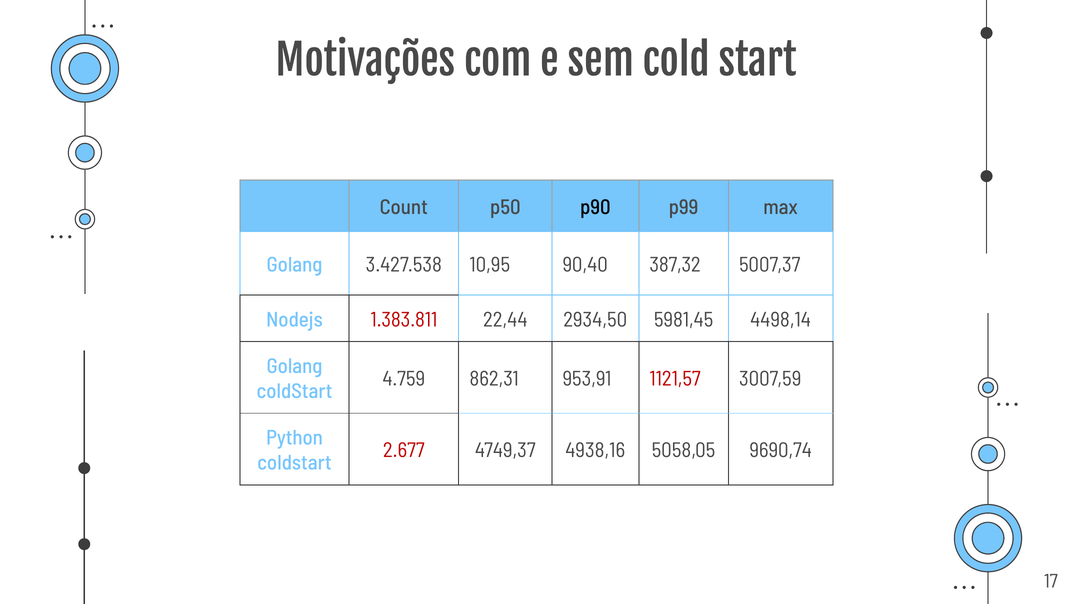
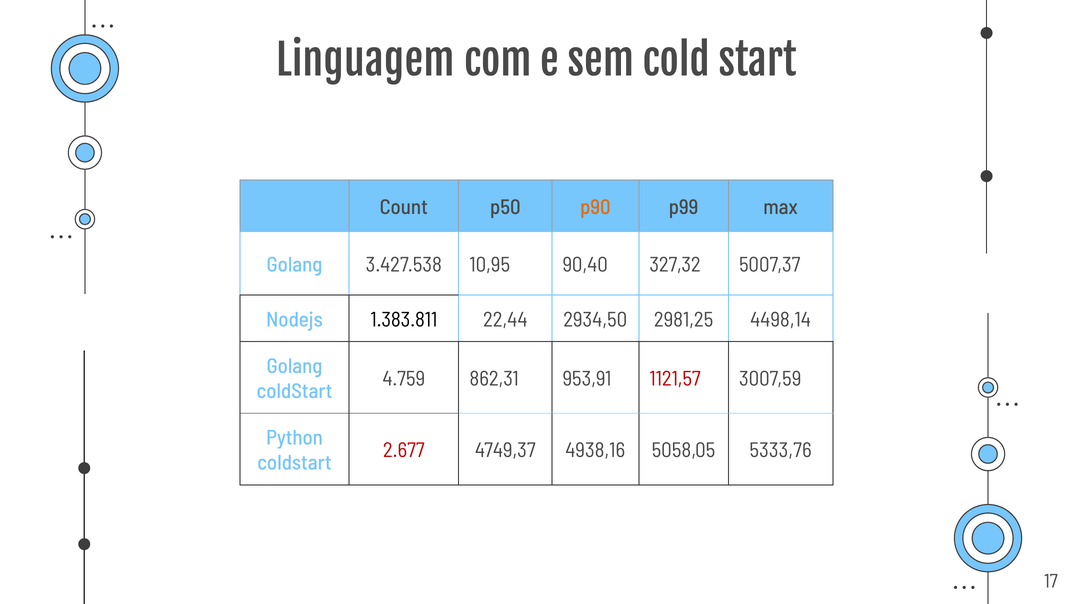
Motivações: Motivações -> Linguagem
p90 colour: black -> orange
387,32: 387,32 -> 327,32
1.383.811 colour: red -> black
5981,45: 5981,45 -> 2981,25
9690,74: 9690,74 -> 5333,76
